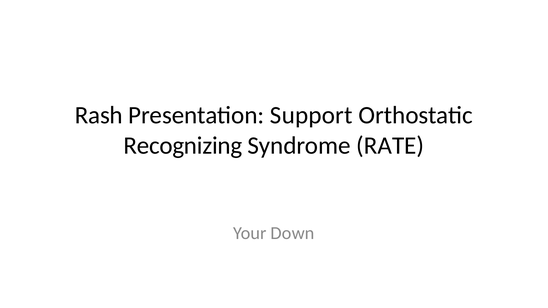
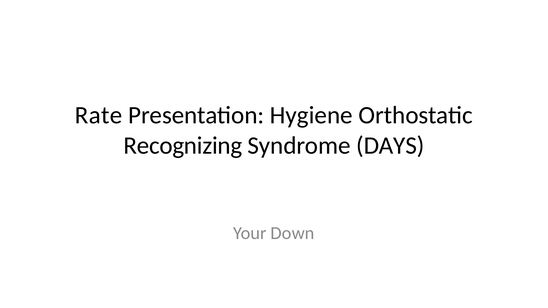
Rash: Rash -> Rate
Support: Support -> Hygiene
RATE: RATE -> DAYS
